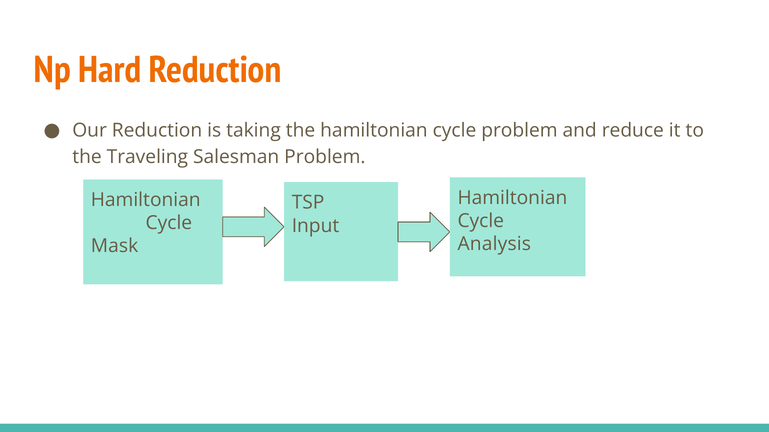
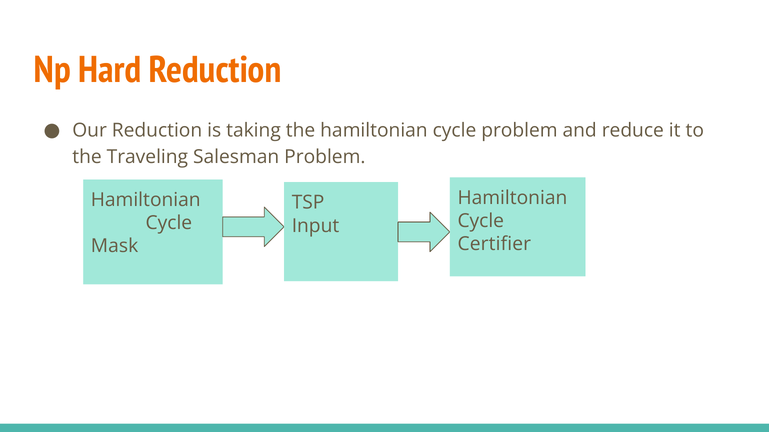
Analysis: Analysis -> Certifier
